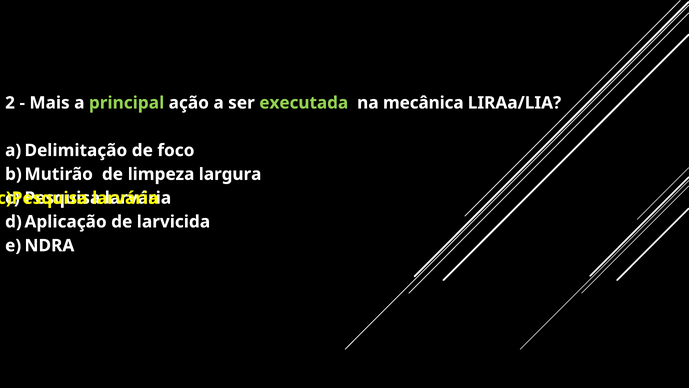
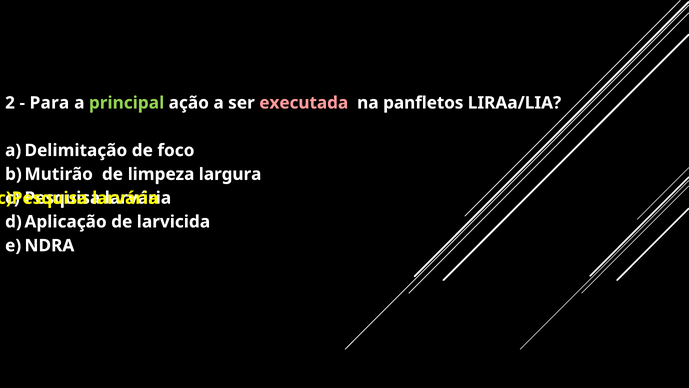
Mais: Mais -> Para
executada colour: light green -> pink
mecânica: mecânica -> panfletos
